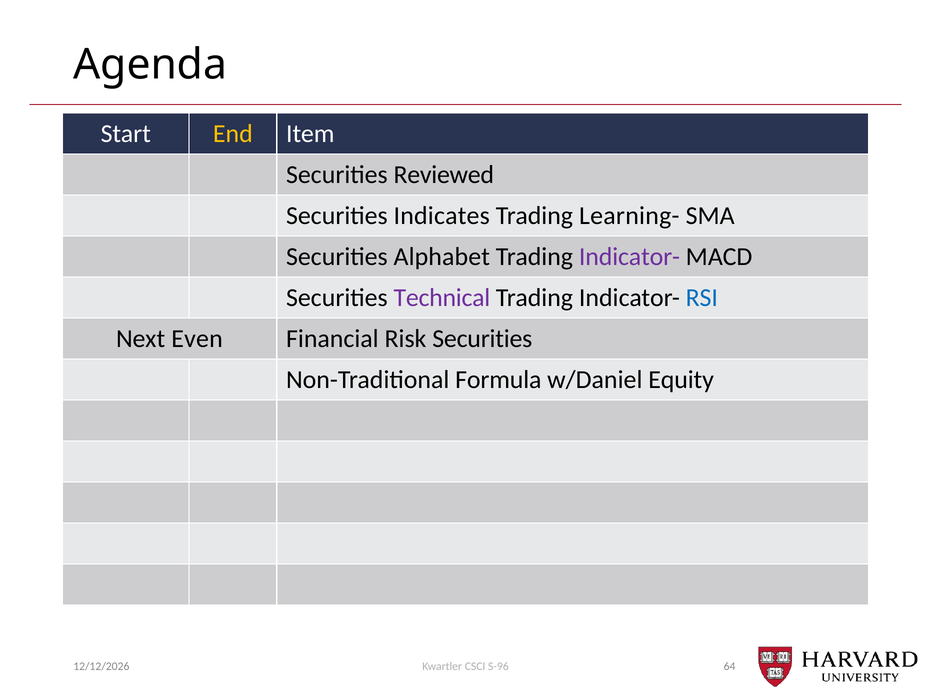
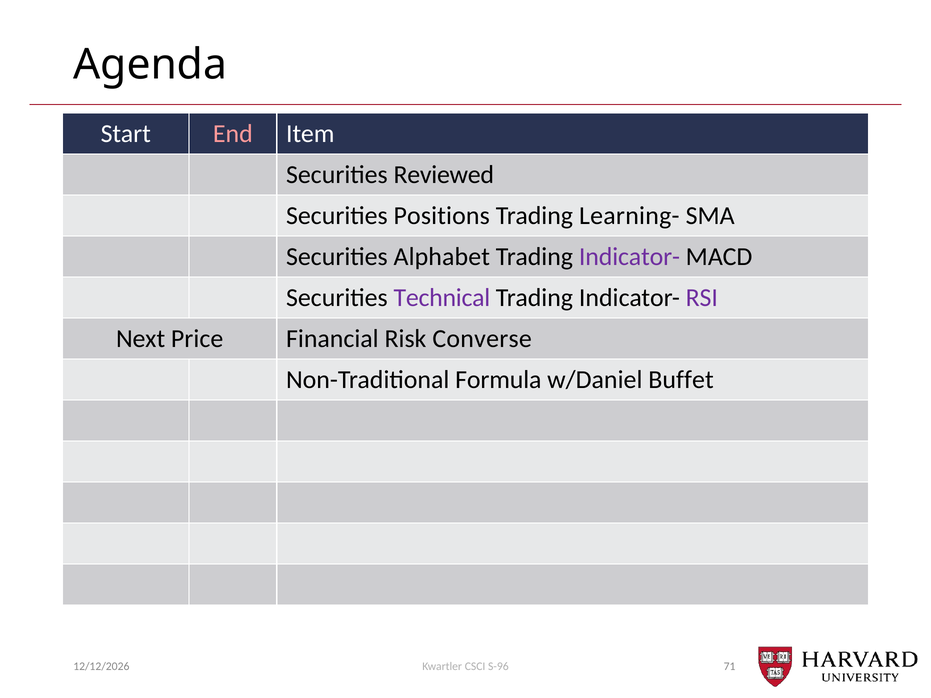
End colour: yellow -> pink
Indicates: Indicates -> Positions
RSI colour: blue -> purple
Even: Even -> Price
Risk Securities: Securities -> Converse
Equity: Equity -> Buffet
64: 64 -> 71
